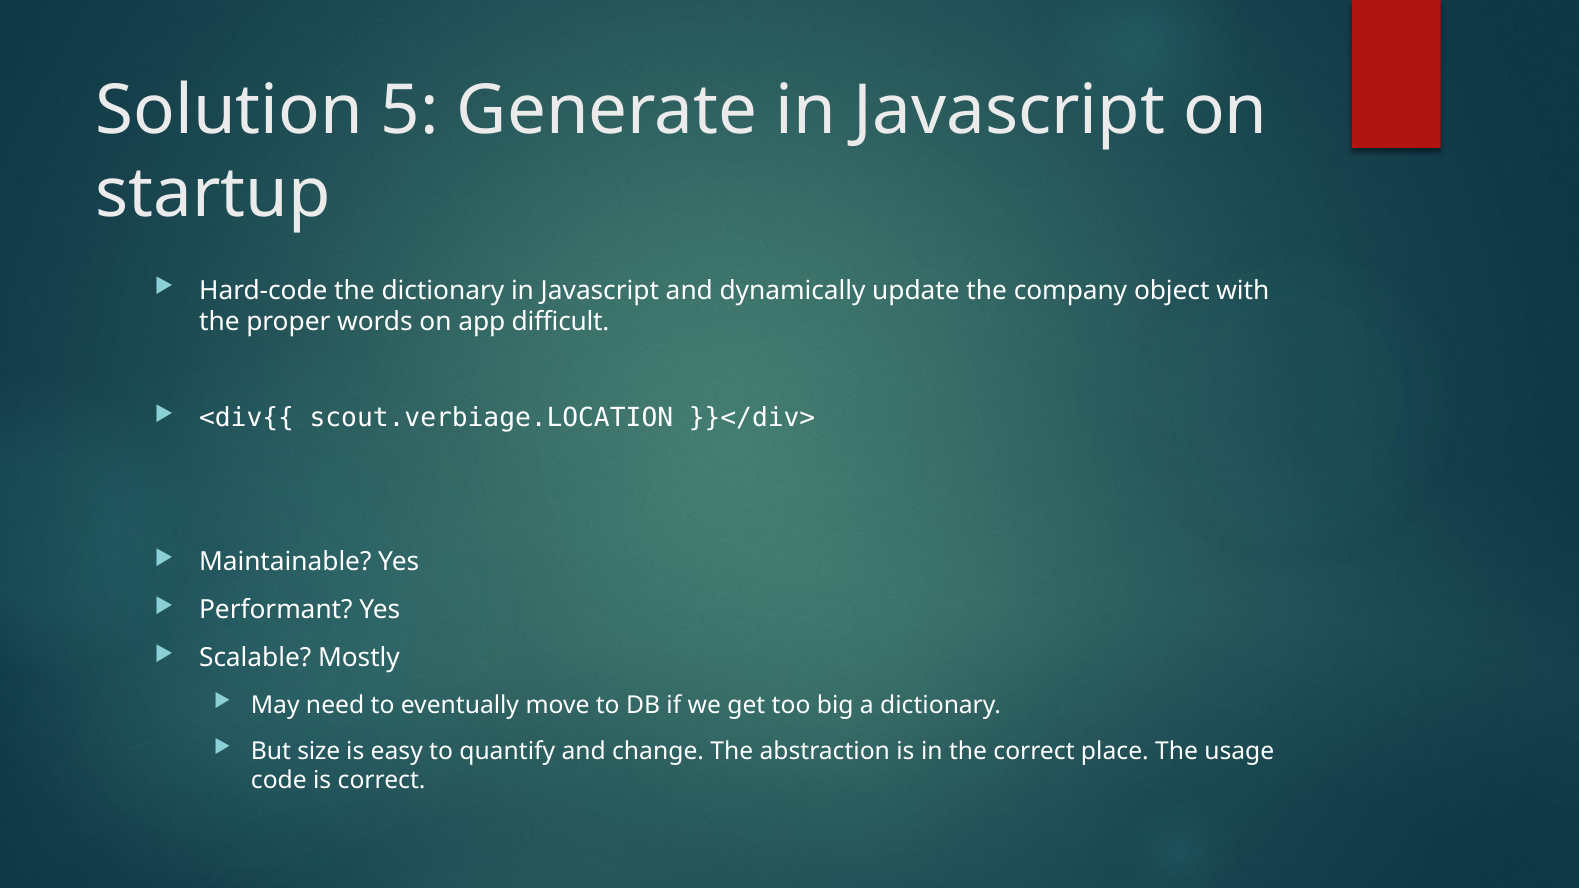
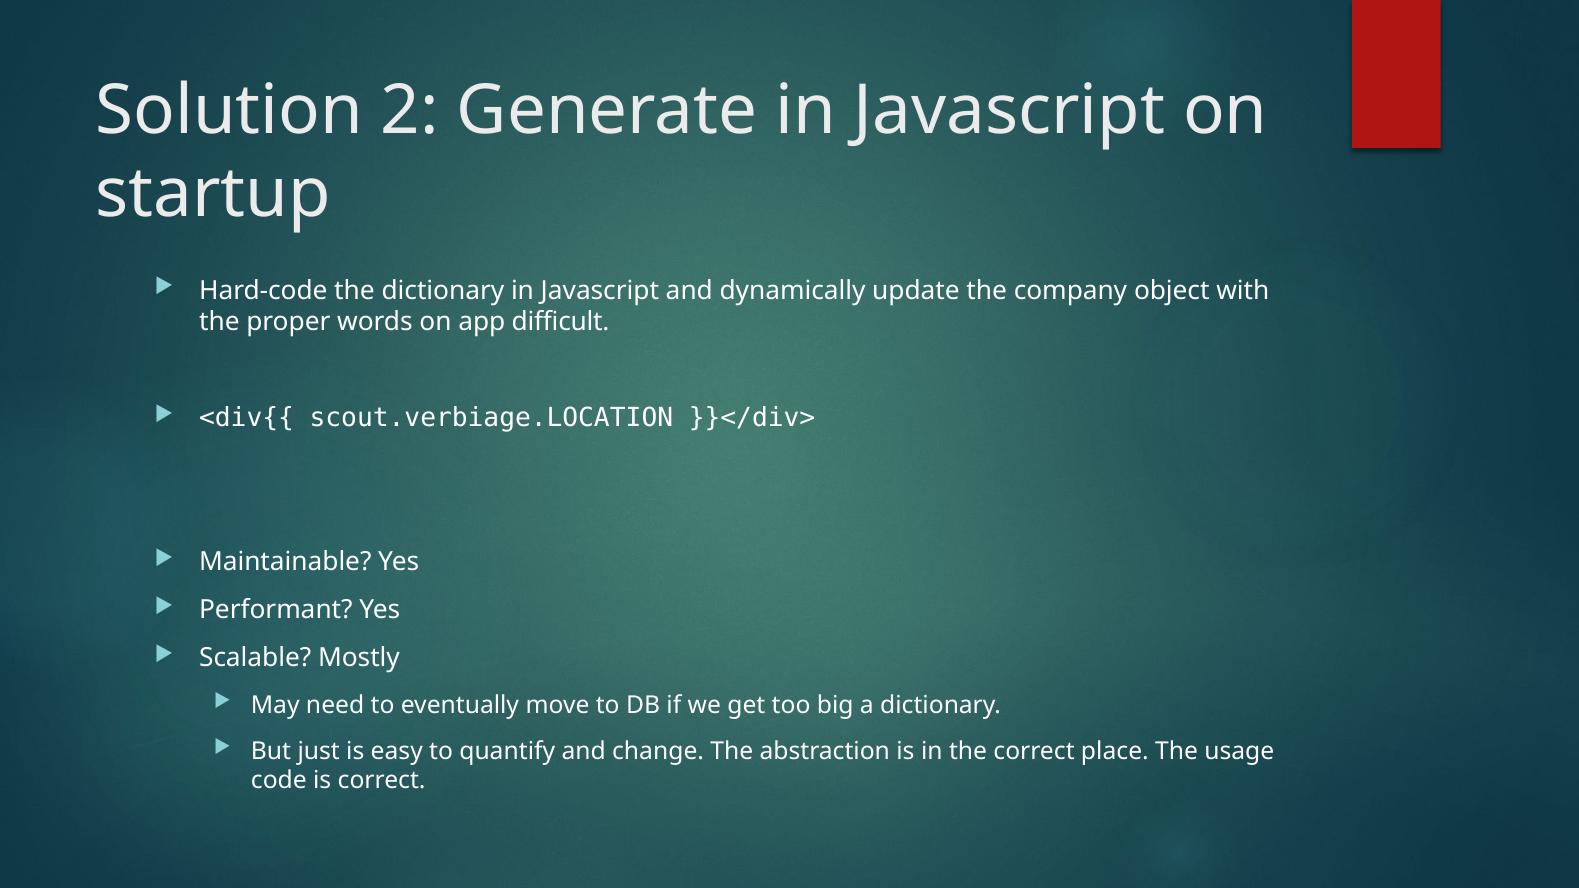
5: 5 -> 2
size: size -> just
